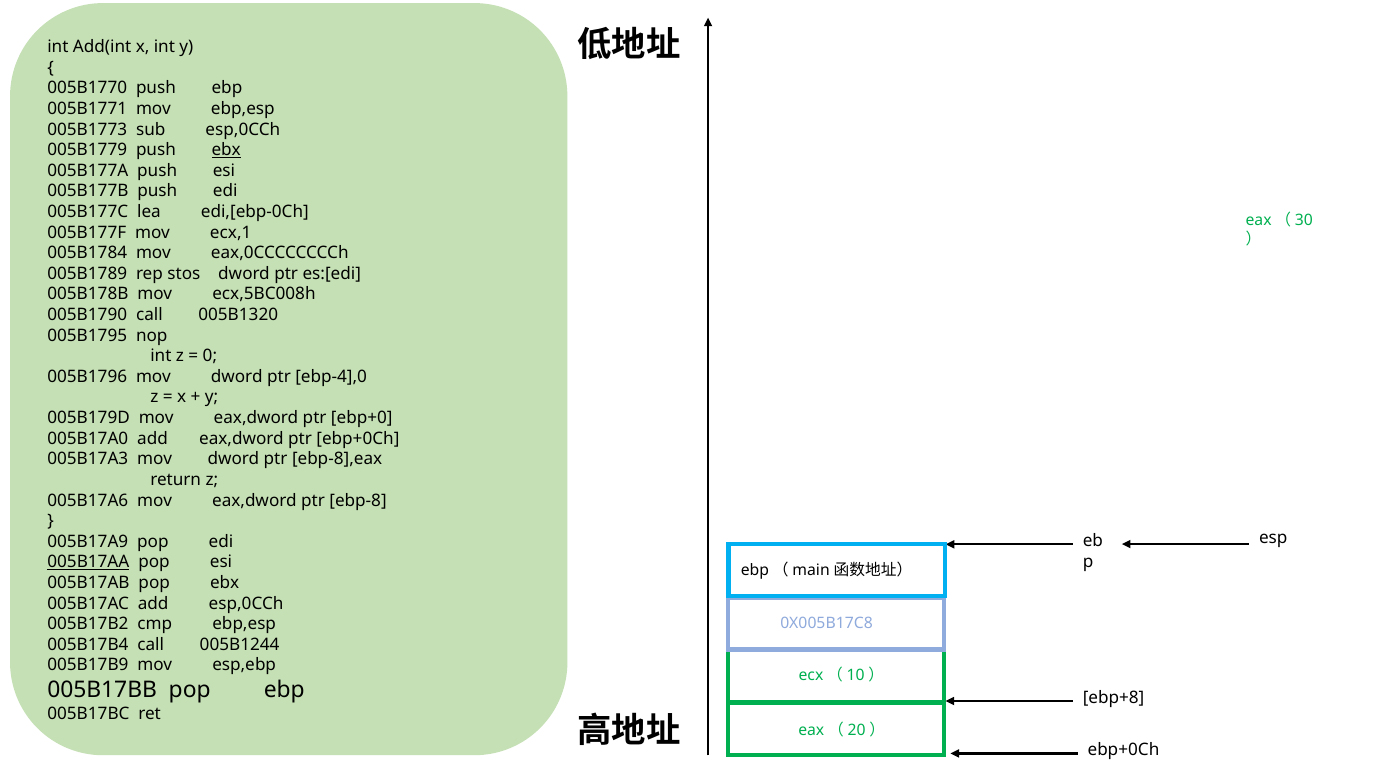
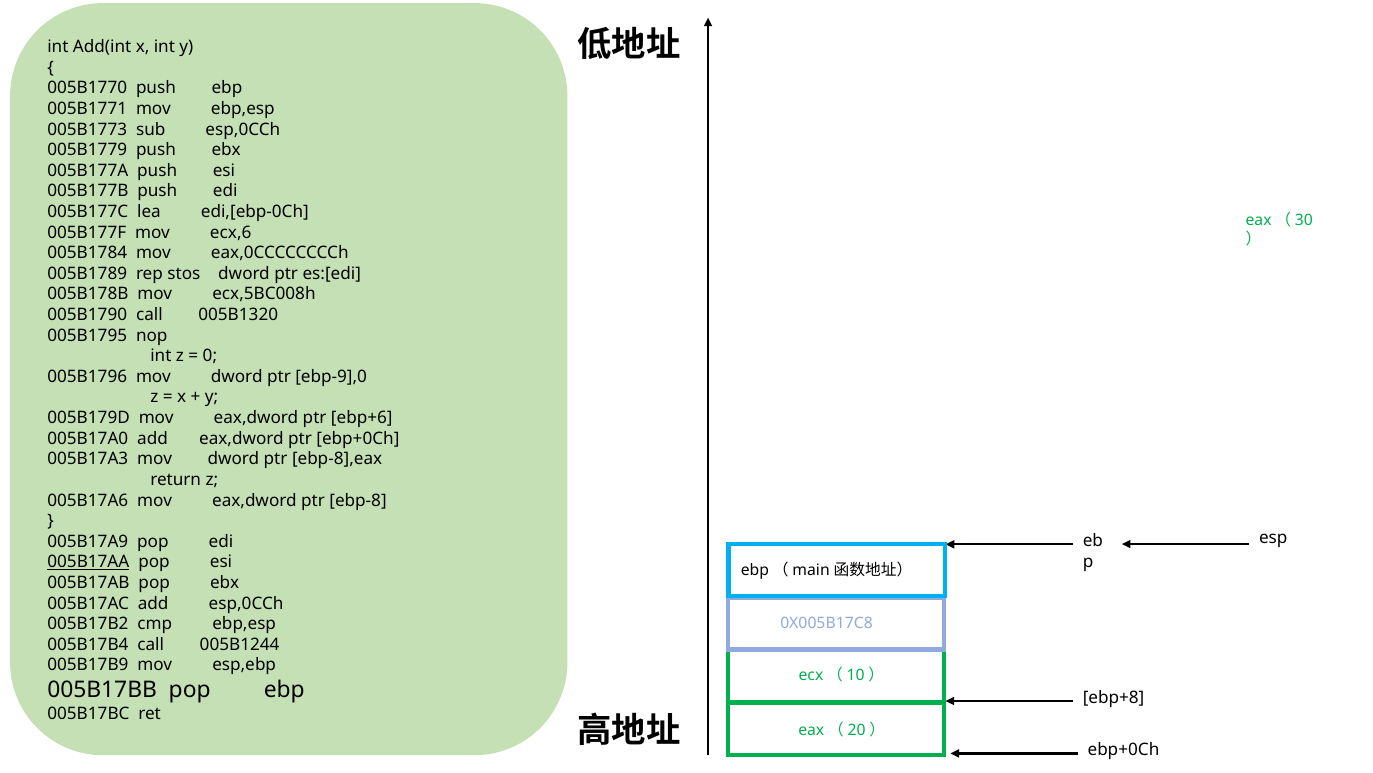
ebx at (226, 150) underline: present -> none
ecx,1: ecx,1 -> ecx,6
ebp-4],0: ebp-4],0 -> ebp-9],0
ebp+0: ebp+0 -> ebp+6
